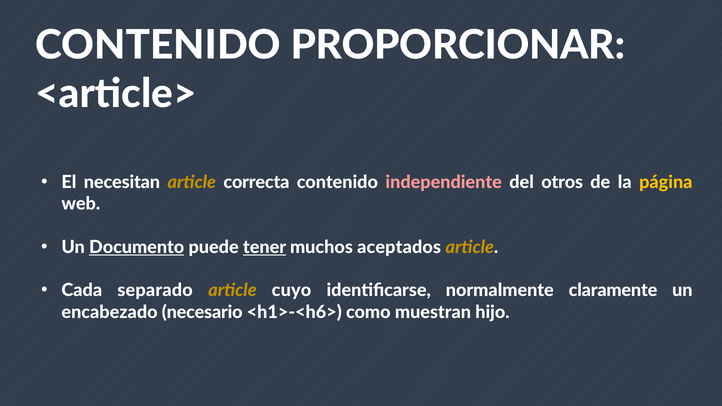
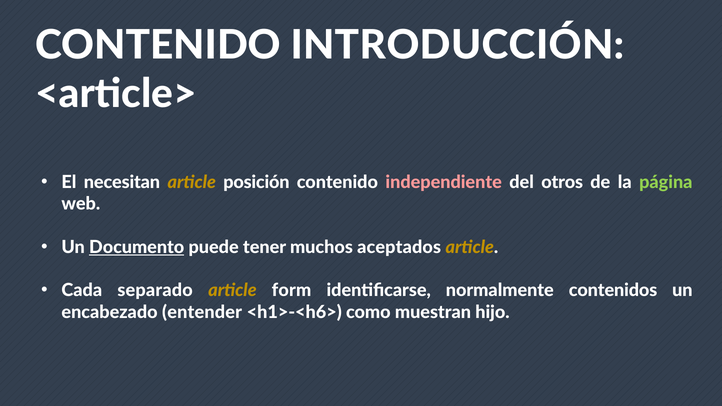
PROPORCIONAR: PROPORCIONAR -> INTRODUCCIÓN
correcta: correcta -> posición
página colour: yellow -> light green
tener underline: present -> none
cuyo: cuyo -> form
claramente: claramente -> contenidos
necesario: necesario -> entender
